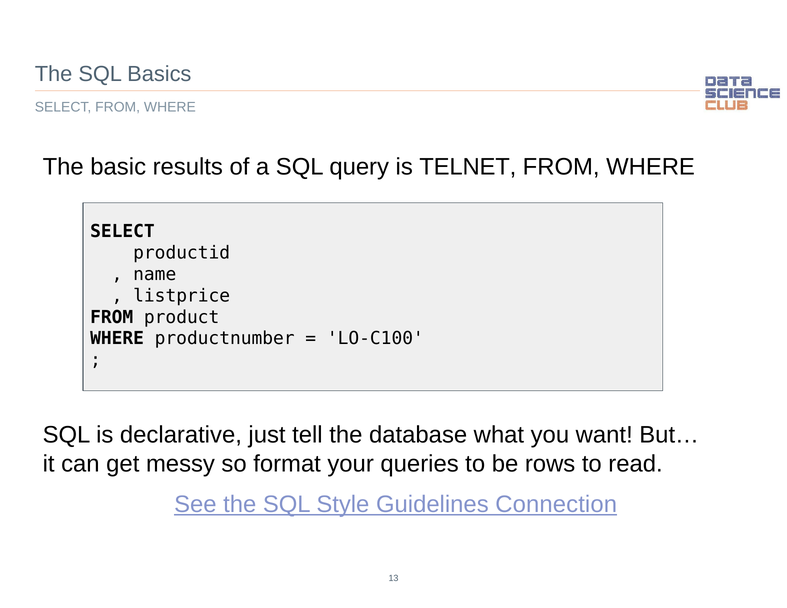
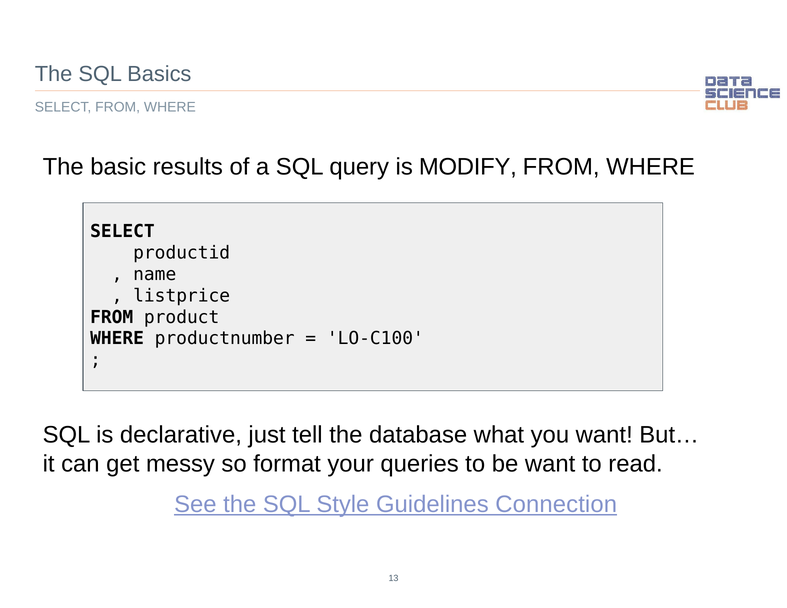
TELNET: TELNET -> MODIFY
be rows: rows -> want
